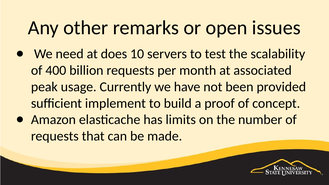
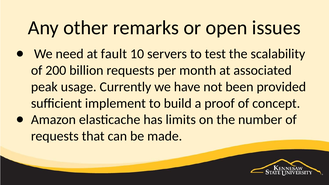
does: does -> fault
400: 400 -> 200
